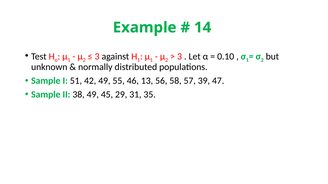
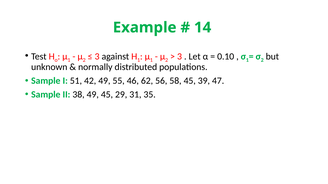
13: 13 -> 62
58 57: 57 -> 45
